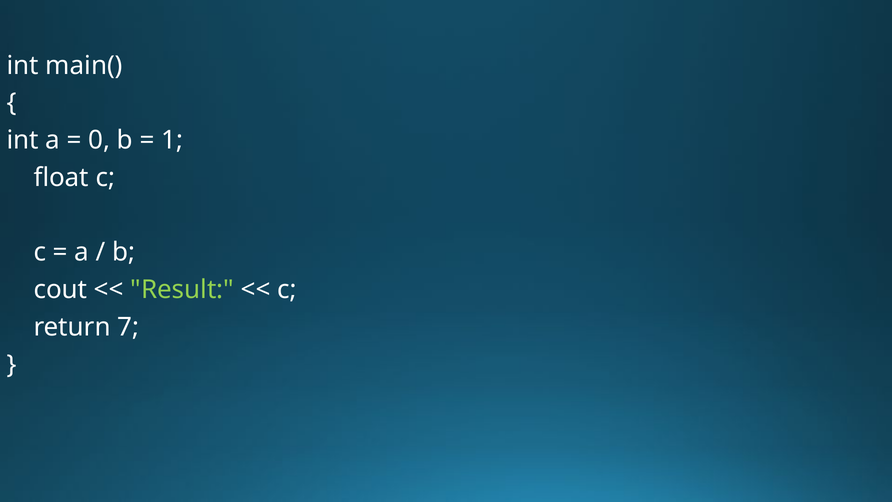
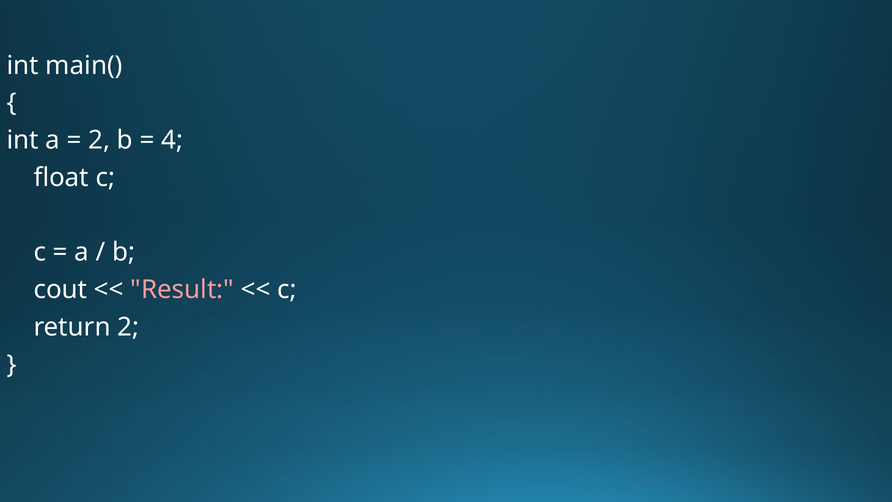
0 at (99, 140): 0 -> 2
1: 1 -> 4
Result colour: light green -> pink
return 7: 7 -> 2
